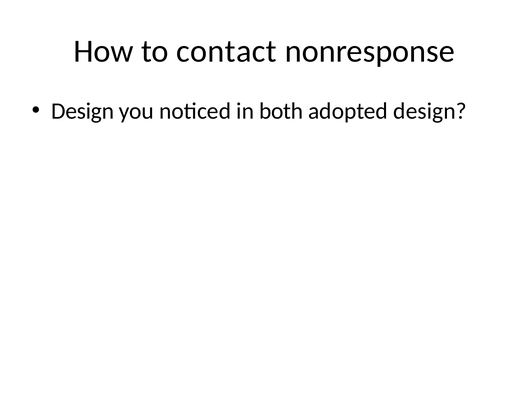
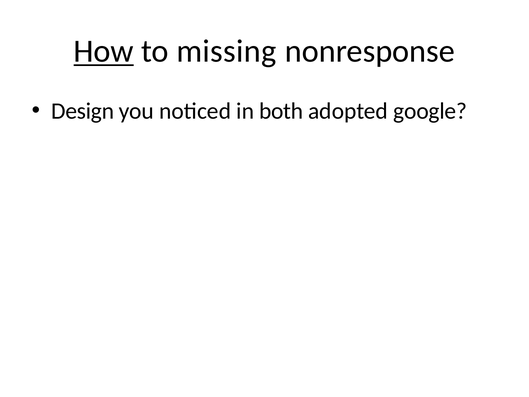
How underline: none -> present
contact: contact -> missing
adopted design: design -> google
